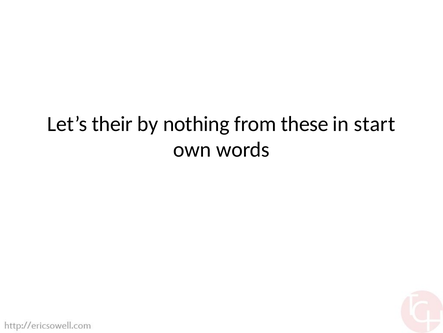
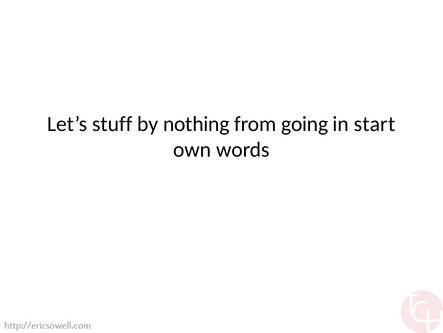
their: their -> stuff
these: these -> going
